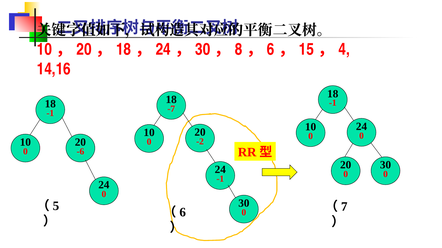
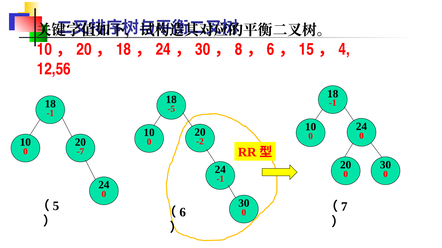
14,16: 14,16 -> 12,56
-7: -7 -> -5
-6: -6 -> -7
